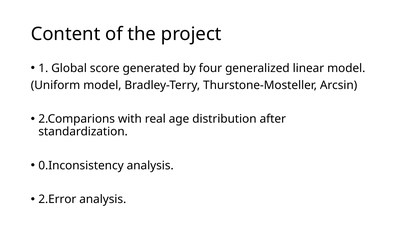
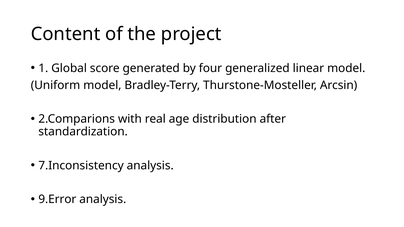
0.Inconsistency: 0.Inconsistency -> 7.Inconsistency
2.Error: 2.Error -> 9.Error
